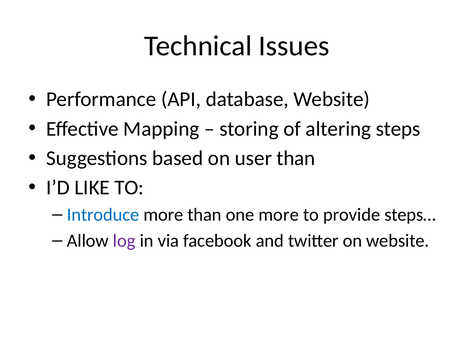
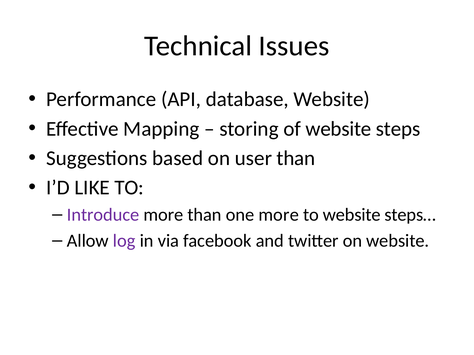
of altering: altering -> website
Introduce colour: blue -> purple
to provide: provide -> website
